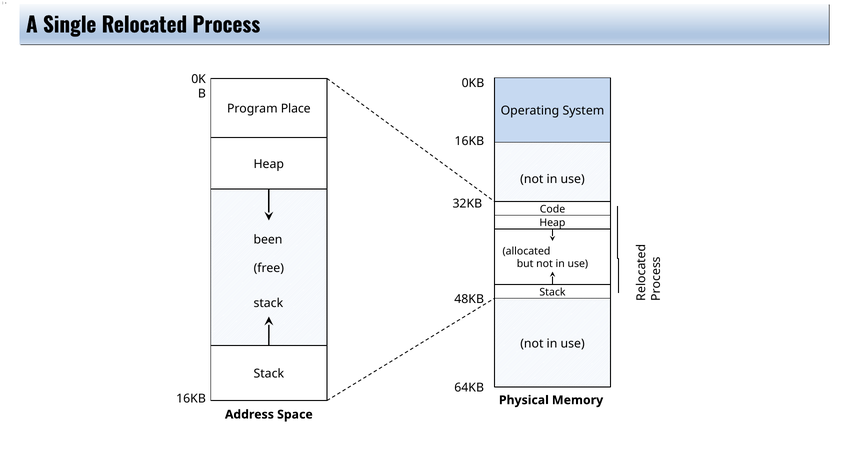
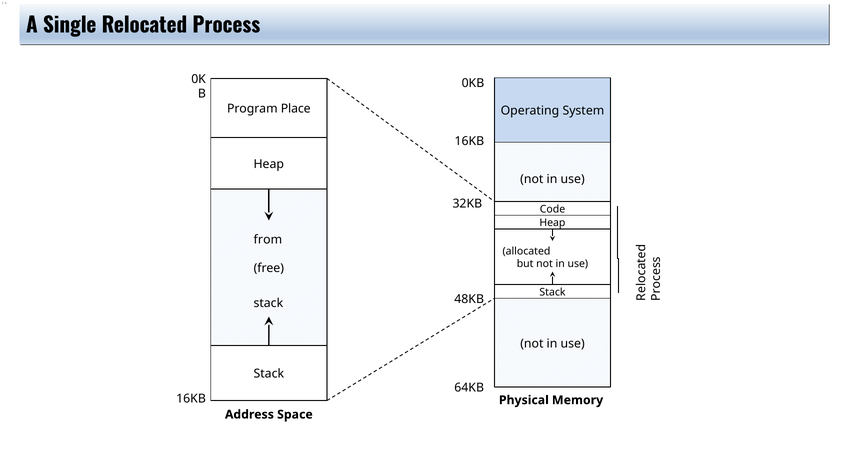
been: been -> from
